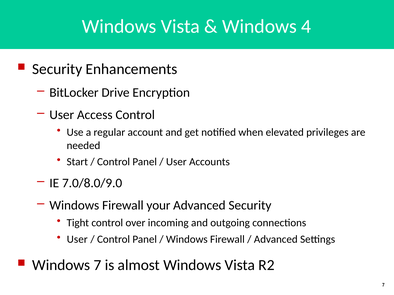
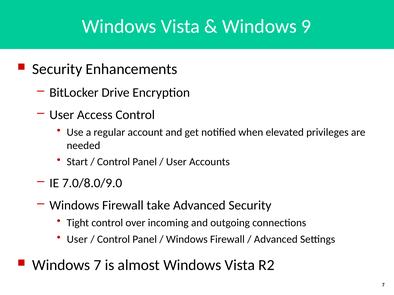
4: 4 -> 9
your: your -> take
